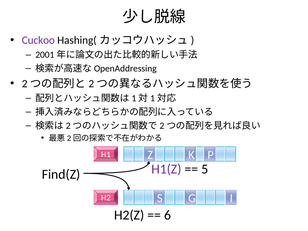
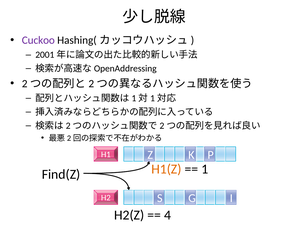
H1(Z colour: purple -> orange
5: 5 -> 1
6: 6 -> 4
